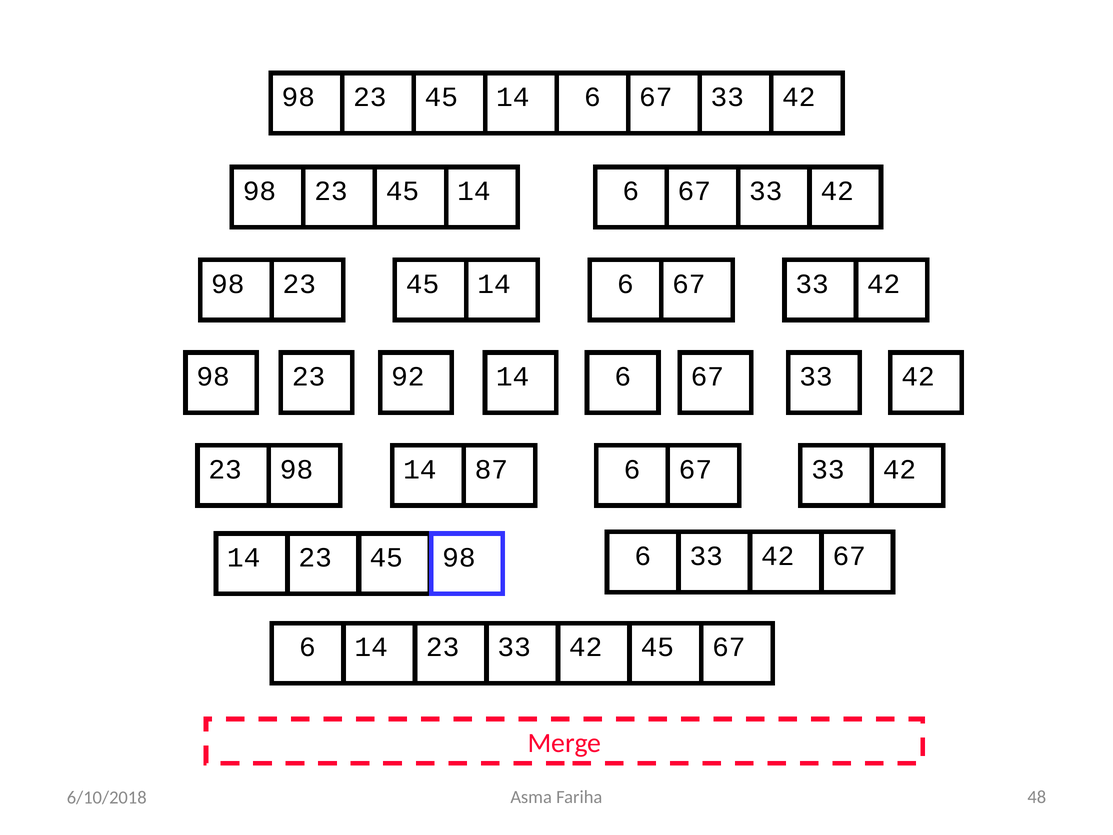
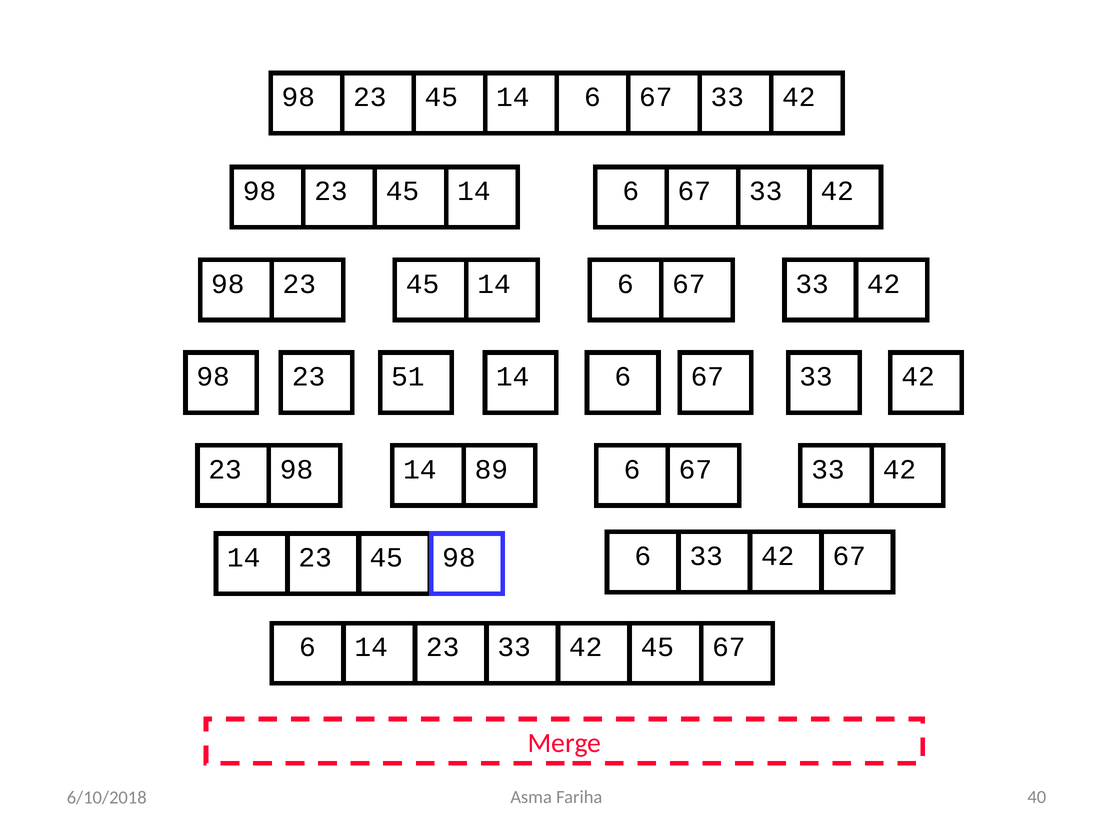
92: 92 -> 51
87: 87 -> 89
48: 48 -> 40
